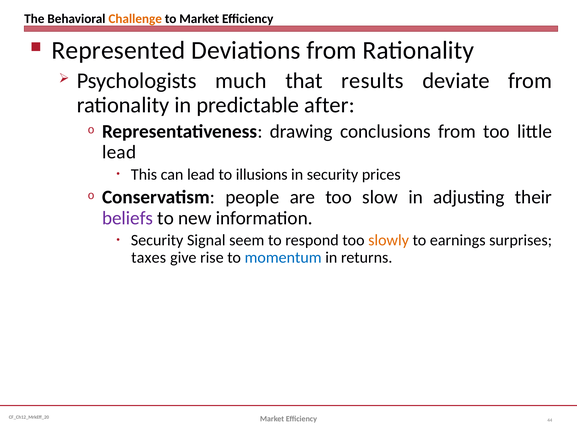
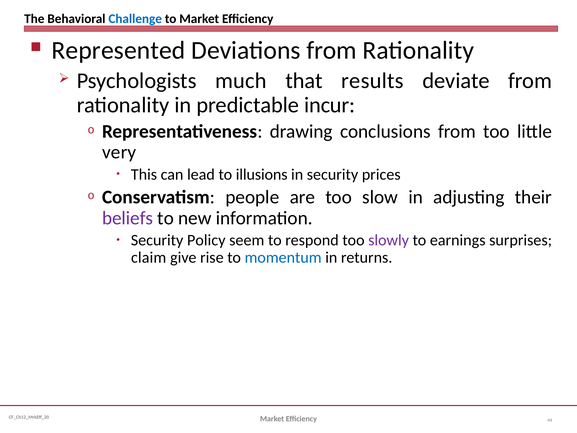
Challenge colour: orange -> blue
after: after -> incur
lead at (119, 152): lead -> very
Signal: Signal -> Policy
slowly colour: orange -> purple
taxes: taxes -> claim
